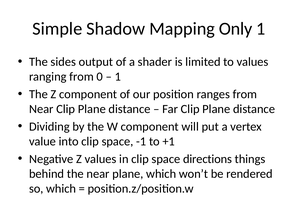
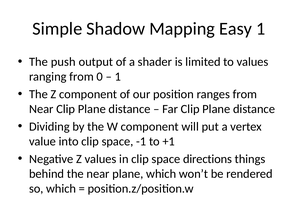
Only: Only -> Easy
sides: sides -> push
